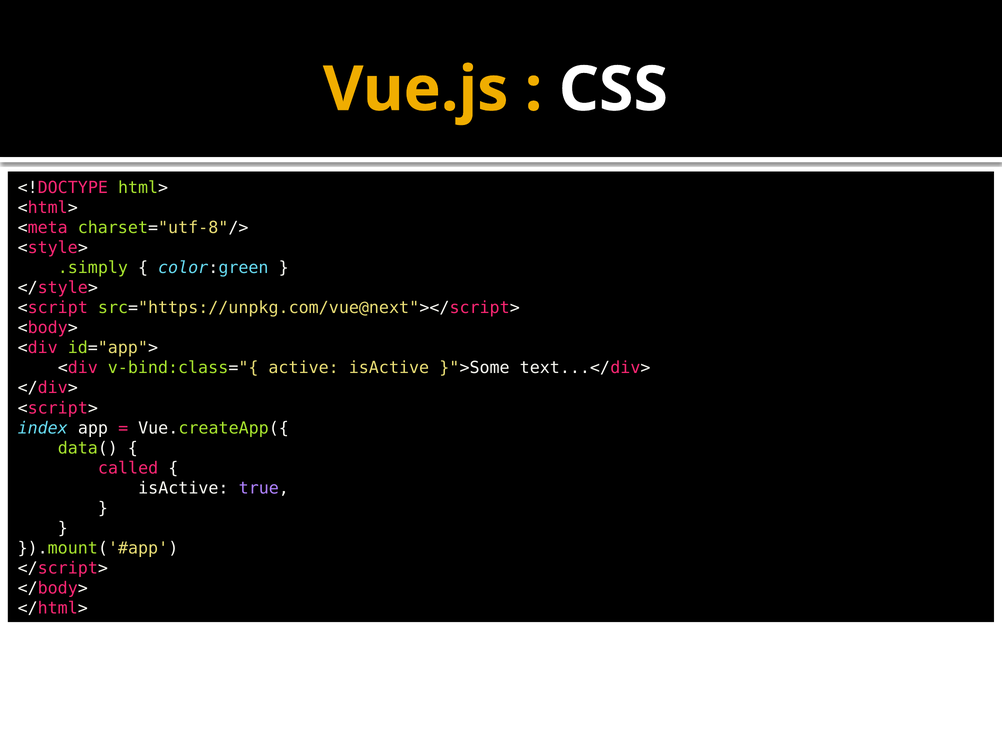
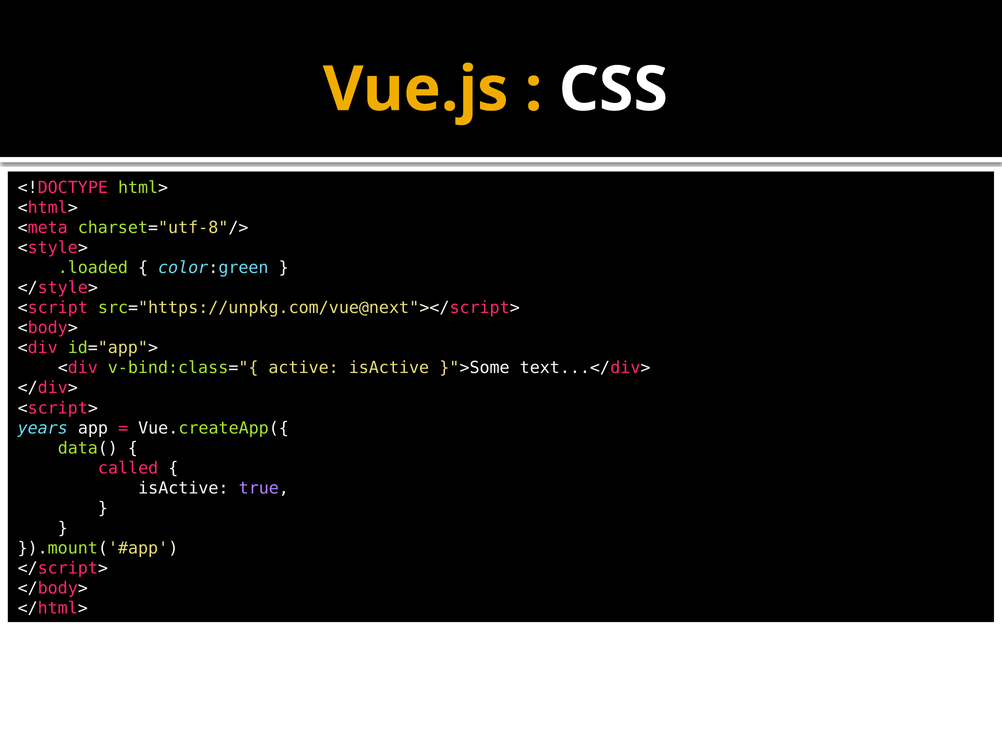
.simply: .simply -> .loaded
index: index -> years
